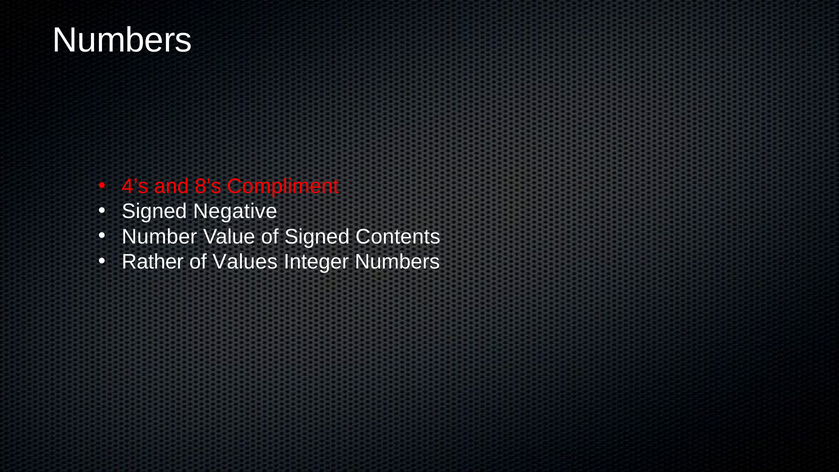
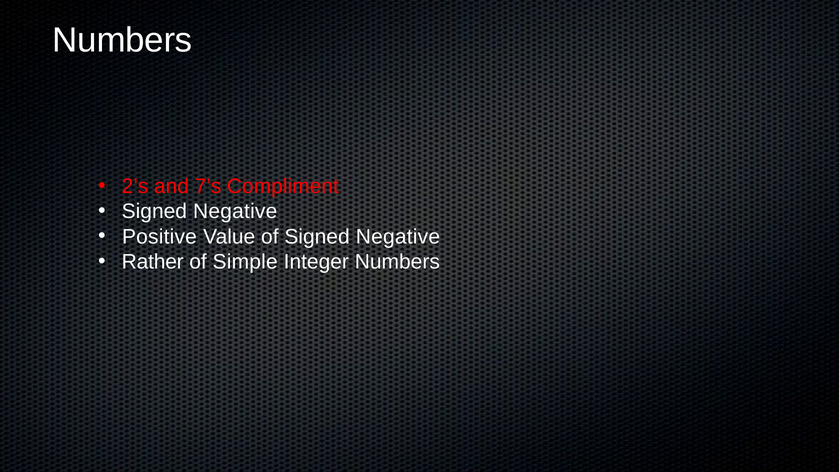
4’s: 4’s -> 2’s
8’s: 8’s -> 7’s
Number: Number -> Positive
of Signed Contents: Contents -> Negative
Values: Values -> Simple
